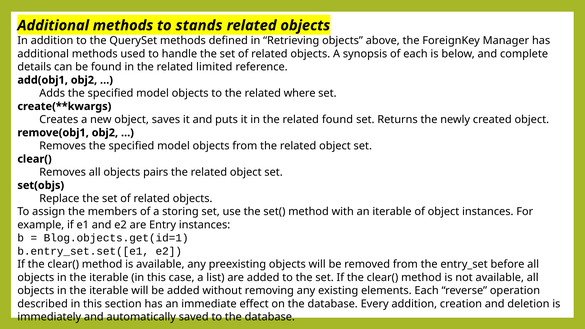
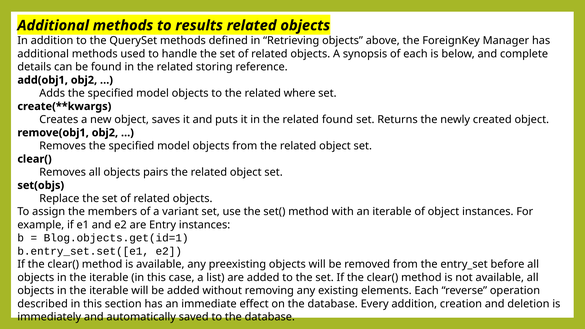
stands: stands -> results
limited: limited -> storing
storing: storing -> variant
